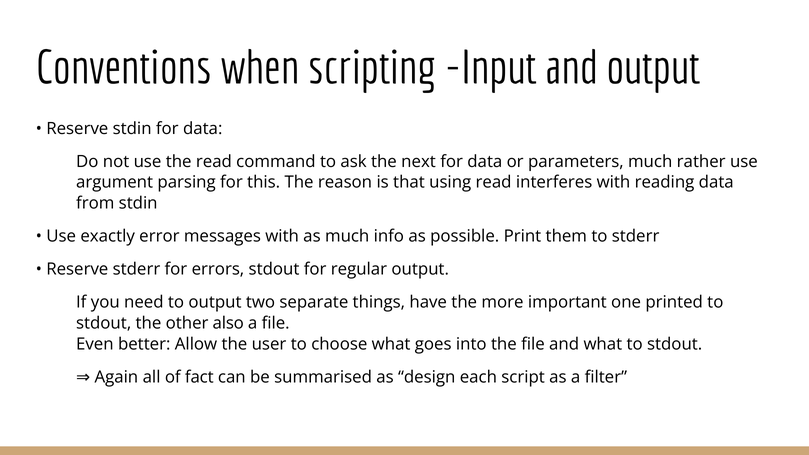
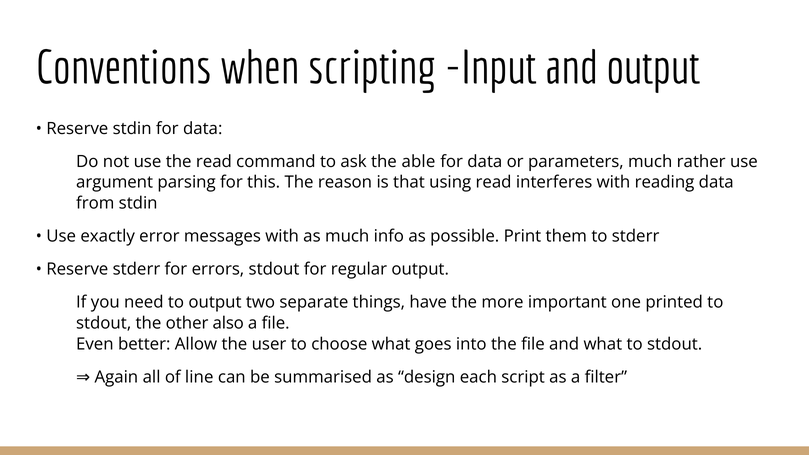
next: next -> able
fact: fact -> line
